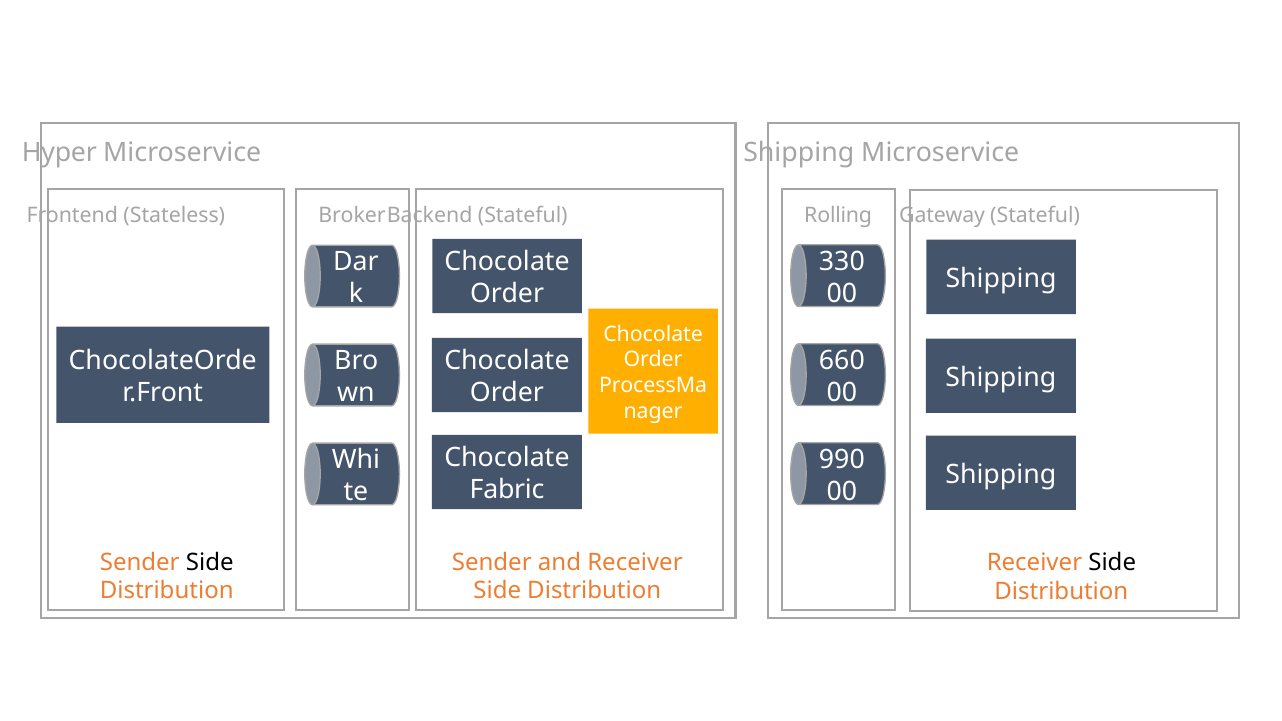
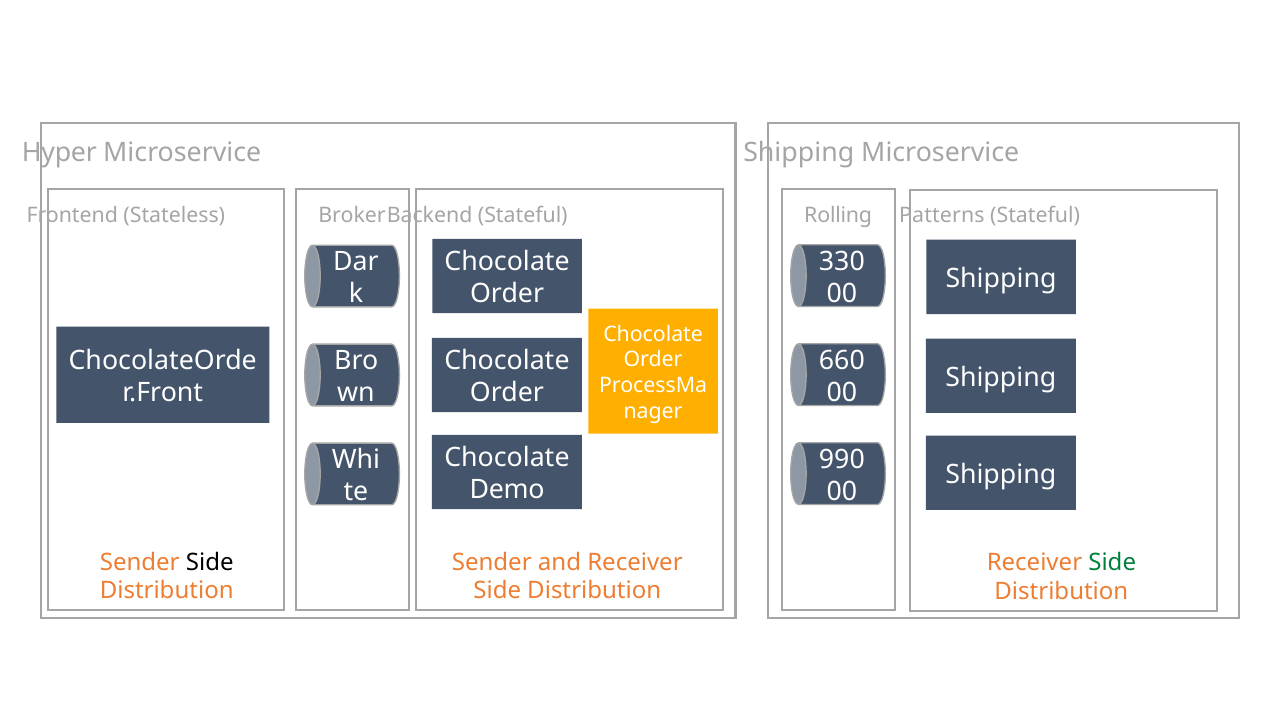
Gateway: Gateway -> Patterns
Fabric: Fabric -> Demo
Side at (1112, 563) colour: black -> green
